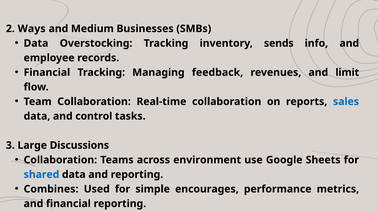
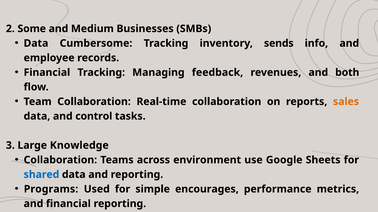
Ways: Ways -> Some
Overstocking: Overstocking -> Cumbersome
limit: limit -> both
sales colour: blue -> orange
Discussions: Discussions -> Knowledge
Combines: Combines -> Programs
